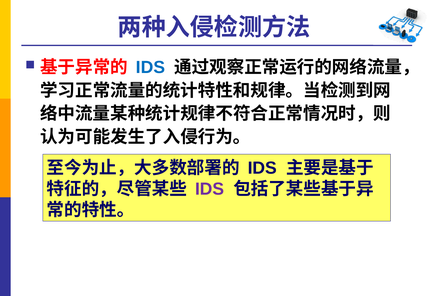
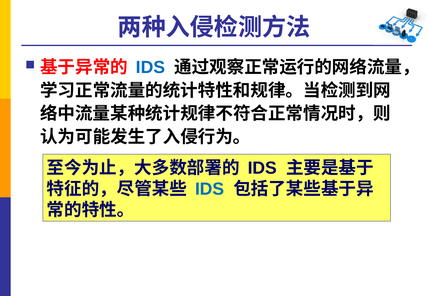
IDS at (210, 189) colour: purple -> blue
